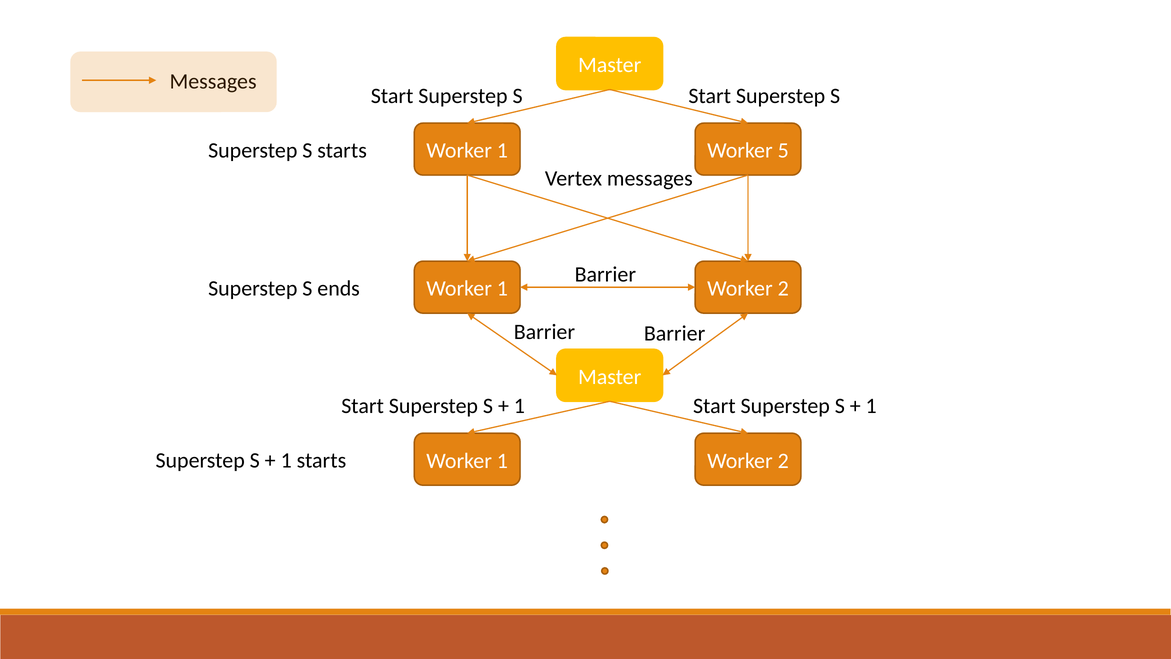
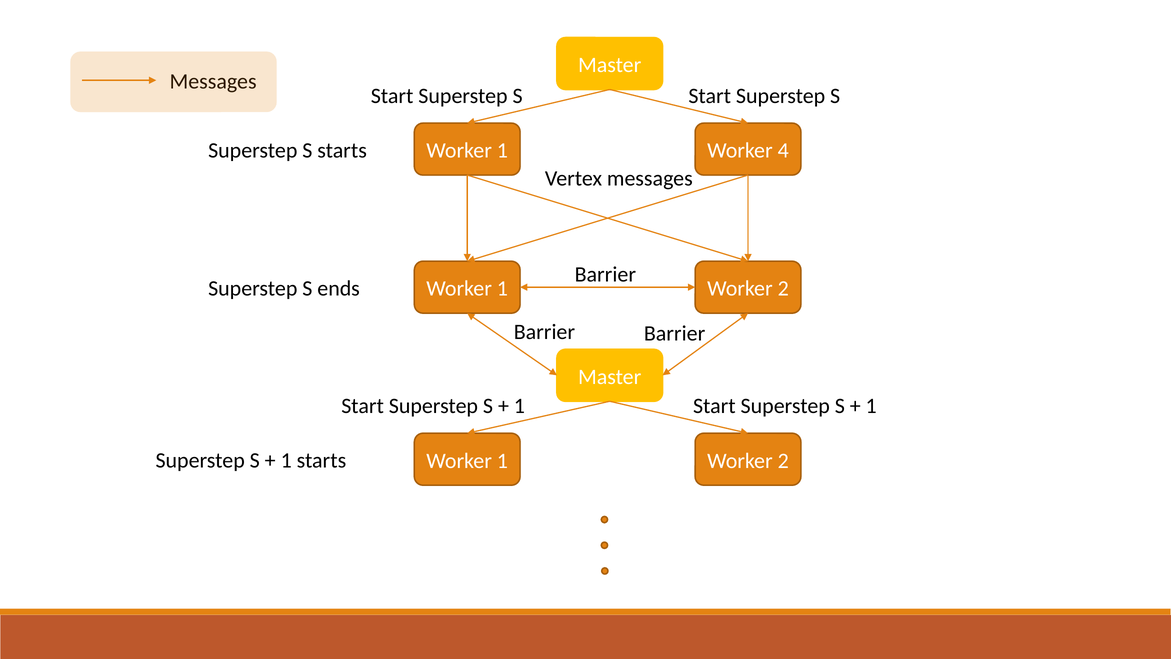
5: 5 -> 4
